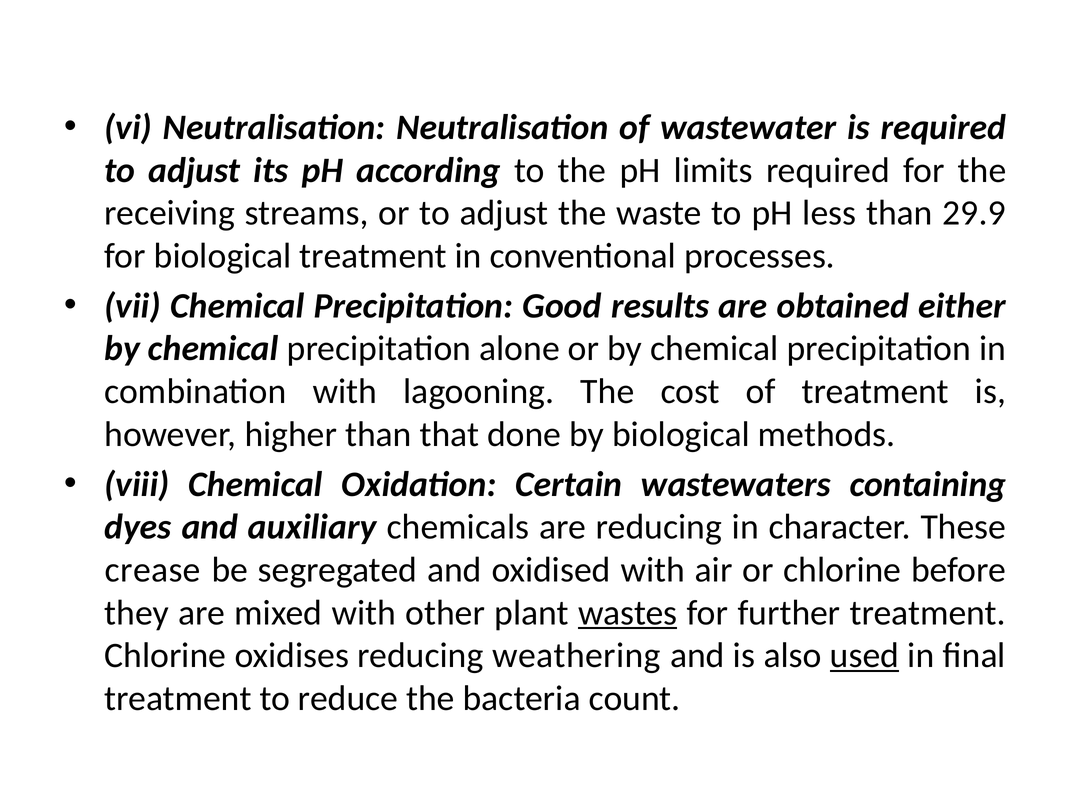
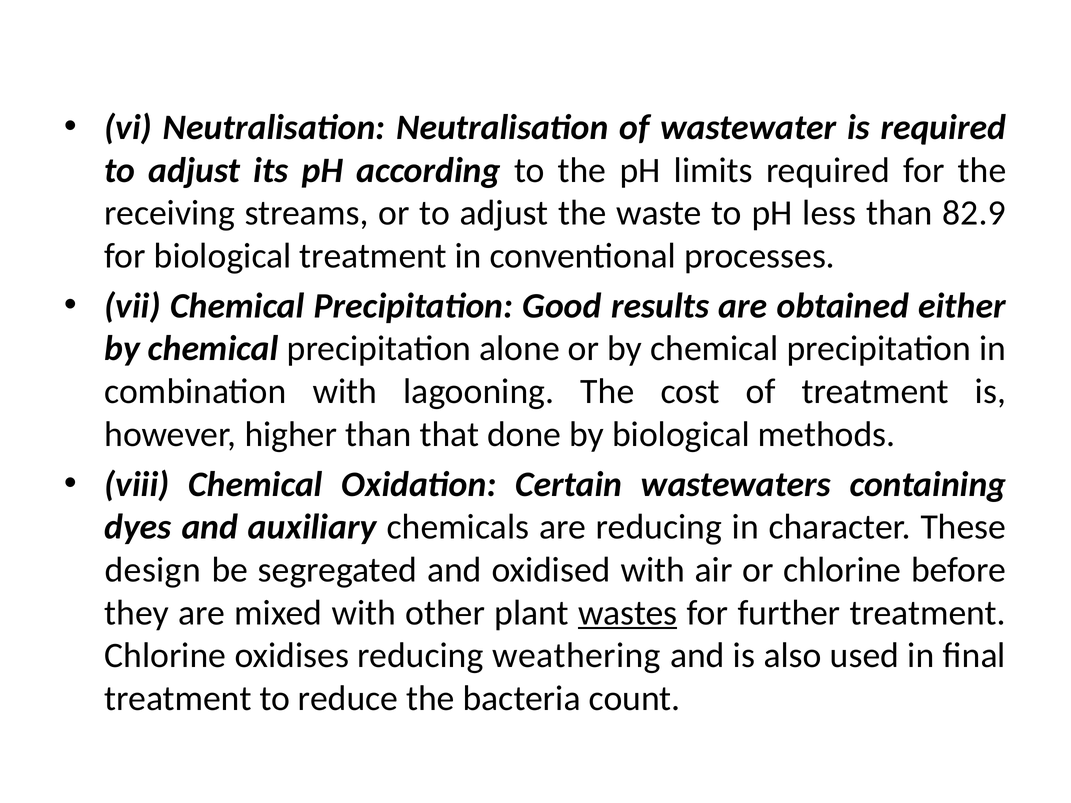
29.9: 29.9 -> 82.9
crease: crease -> design
used underline: present -> none
